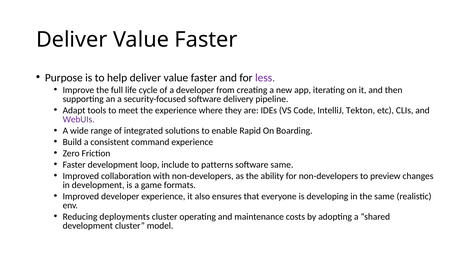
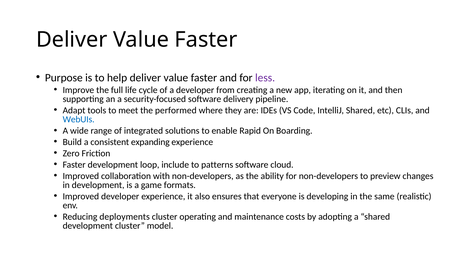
the experience: experience -> performed
IntelliJ Tekton: Tekton -> Shared
WebUIs colour: purple -> blue
command: command -> expanding
software same: same -> cloud
